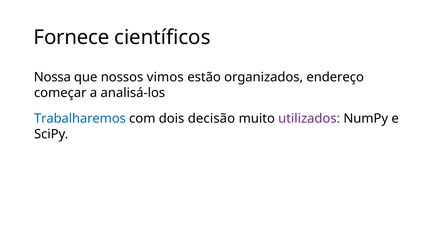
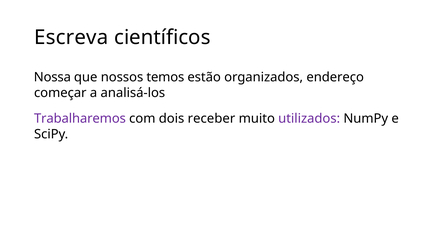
Fornece: Fornece -> Escreva
vimos: vimos -> temos
Trabalharemos colour: blue -> purple
decisão: decisão -> receber
